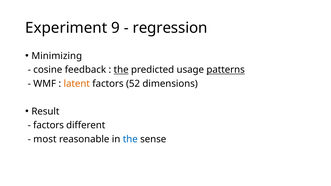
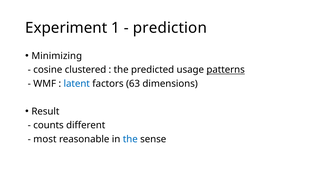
9: 9 -> 1
regression: regression -> prediction
feedback: feedback -> clustered
the at (121, 70) underline: present -> none
latent colour: orange -> blue
52: 52 -> 63
factors at (49, 125): factors -> counts
